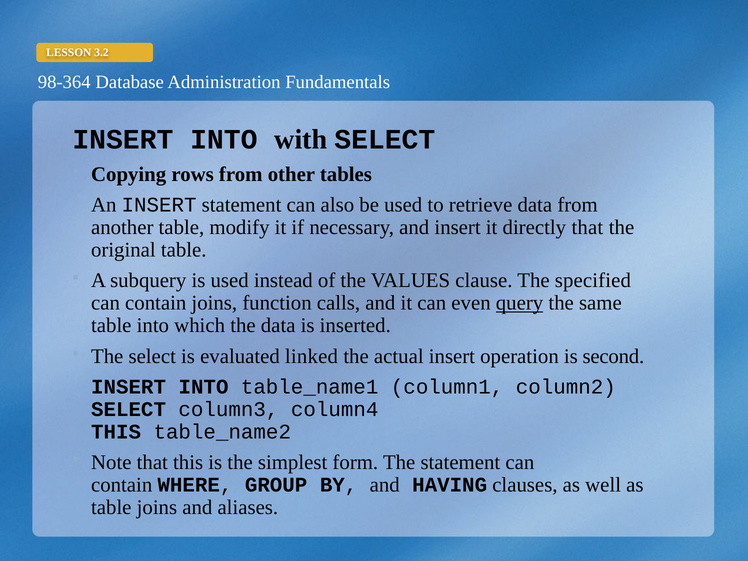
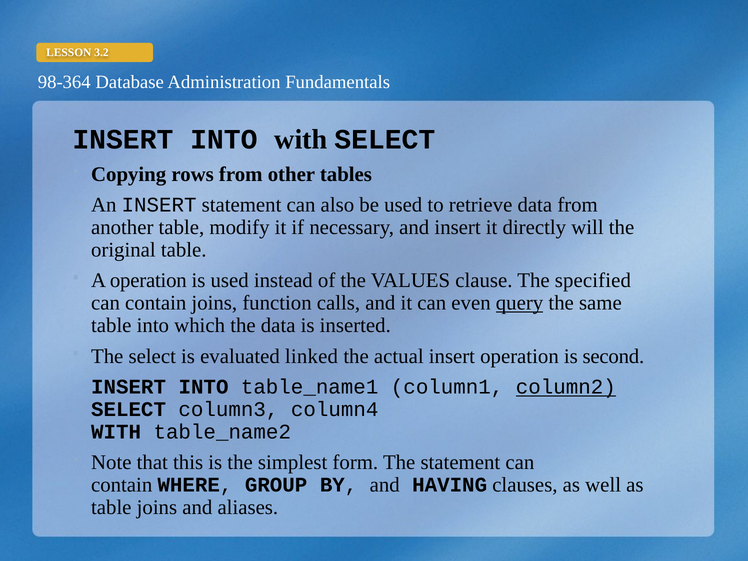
directly that: that -> will
A subquery: subquery -> operation
column2 underline: none -> present
THIS at (116, 432): THIS -> WITH
